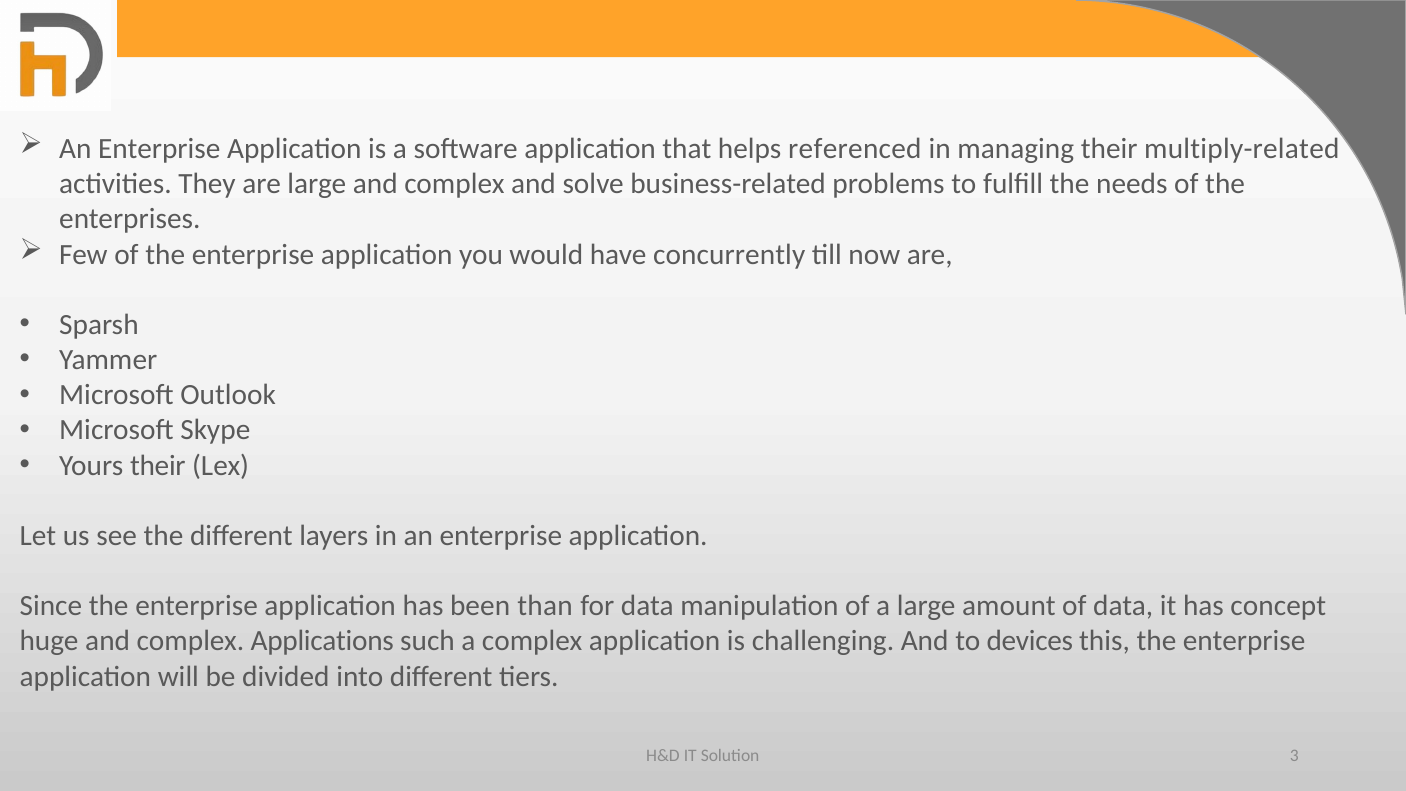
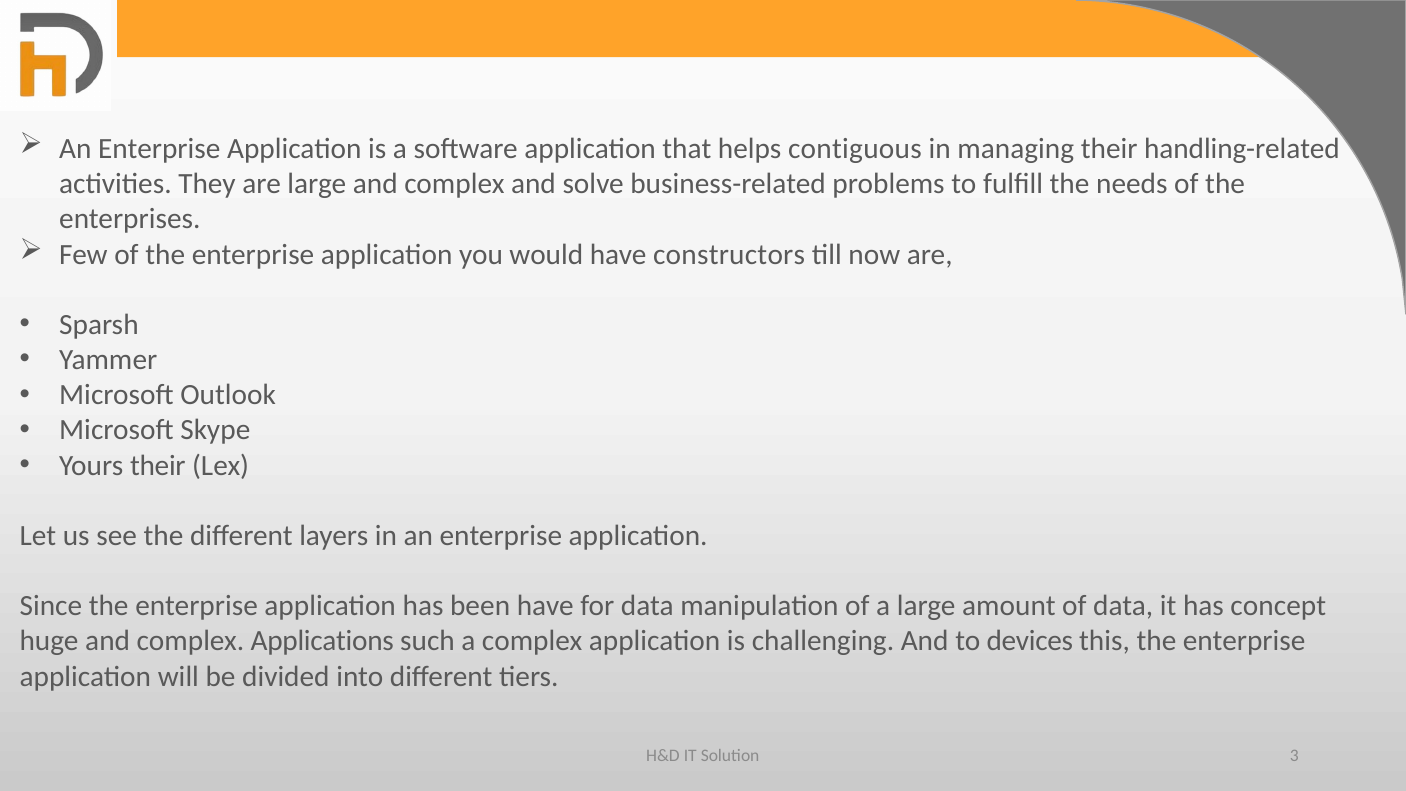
referenced: referenced -> contiguous
multiply-related: multiply-related -> handling-related
concurrently: concurrently -> constructors
been than: than -> have
